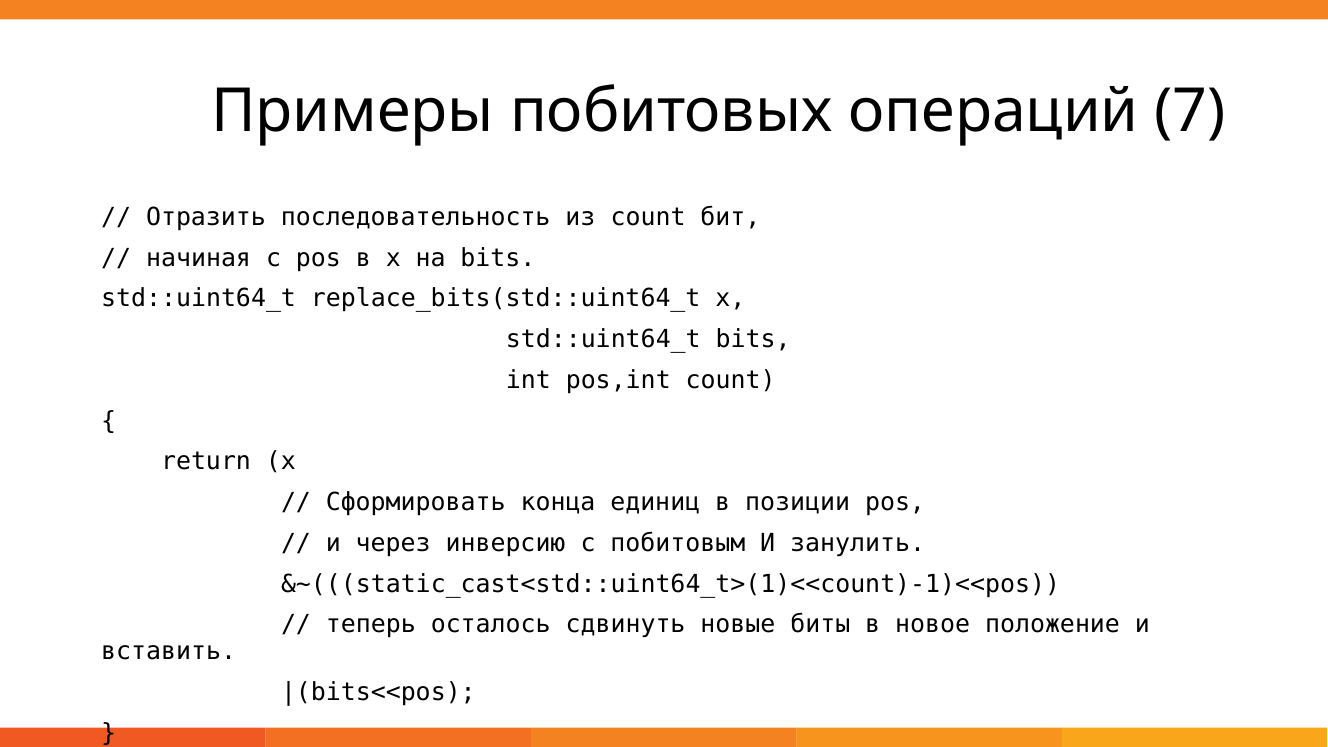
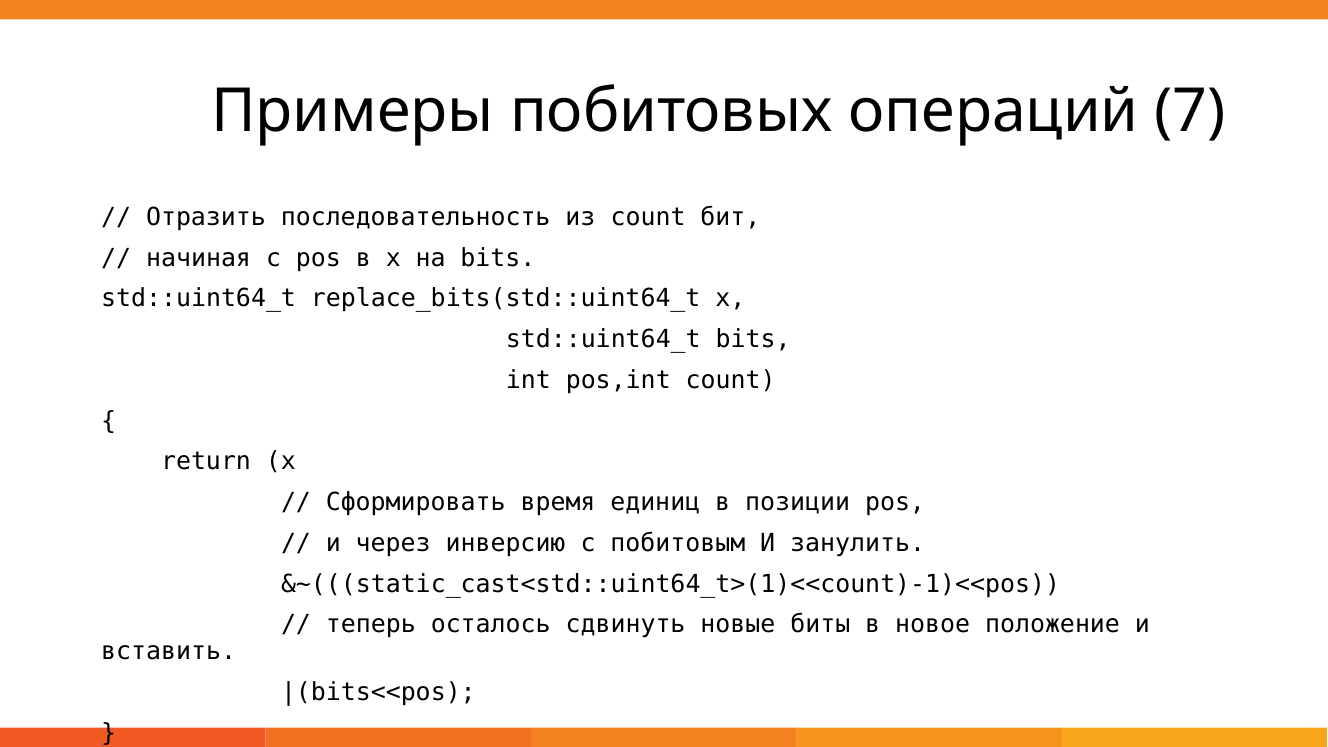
конца: конца -> время
